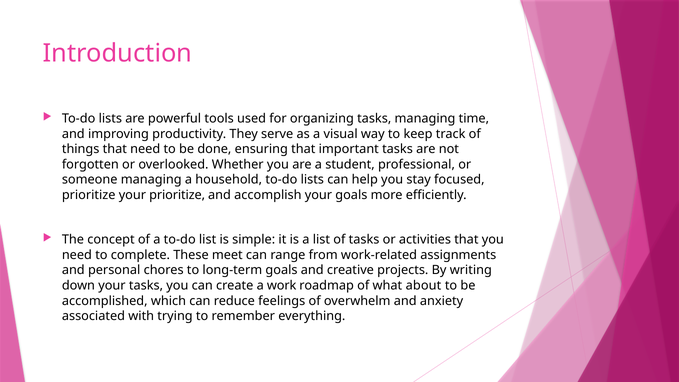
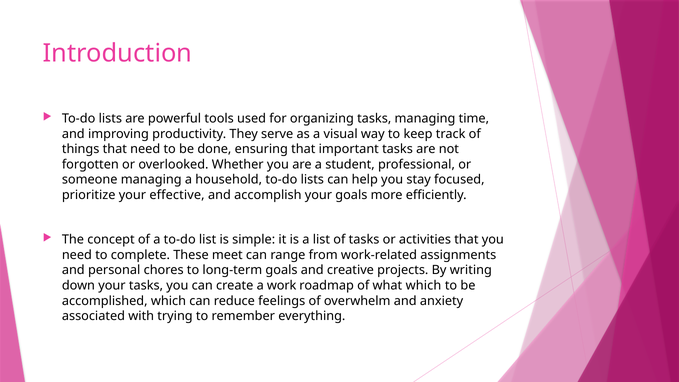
your prioritize: prioritize -> effective
what about: about -> which
